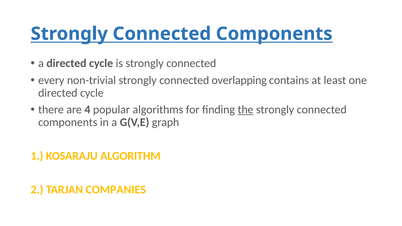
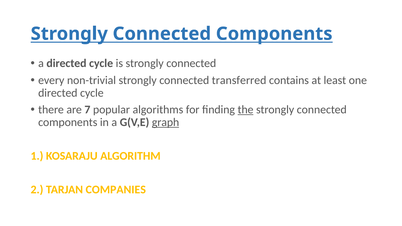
overlapping: overlapping -> transferred
4: 4 -> 7
graph underline: none -> present
